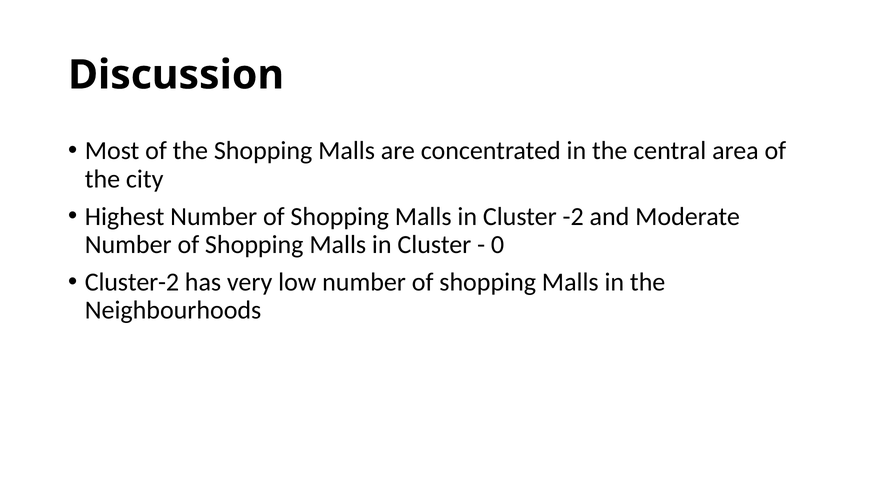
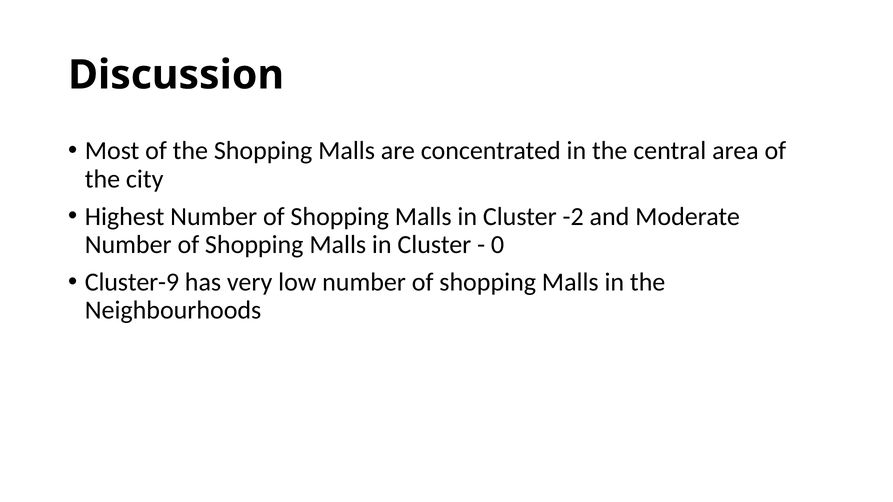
Cluster-2: Cluster-2 -> Cluster-9
